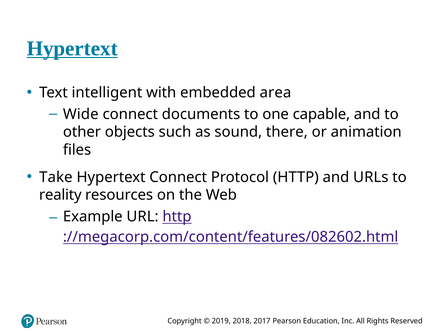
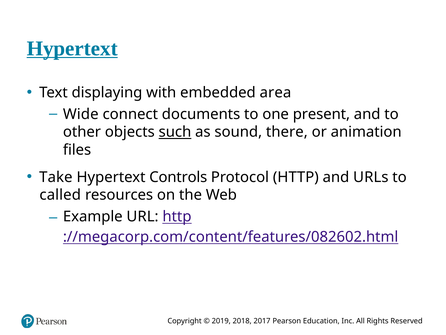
intelligent: intelligent -> displaying
capable: capable -> present
such underline: none -> present
Hypertext Connect: Connect -> Controls
reality: reality -> called
